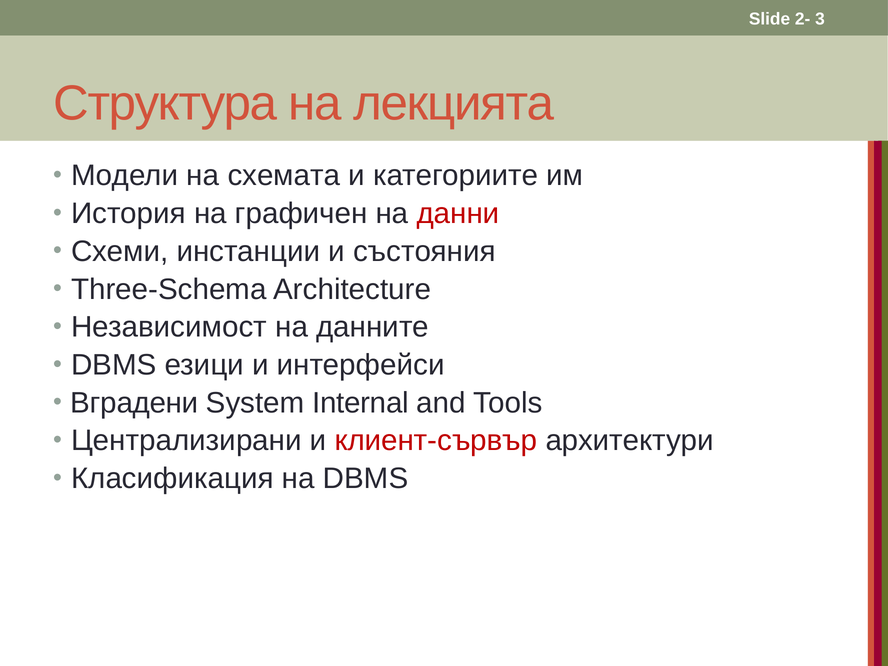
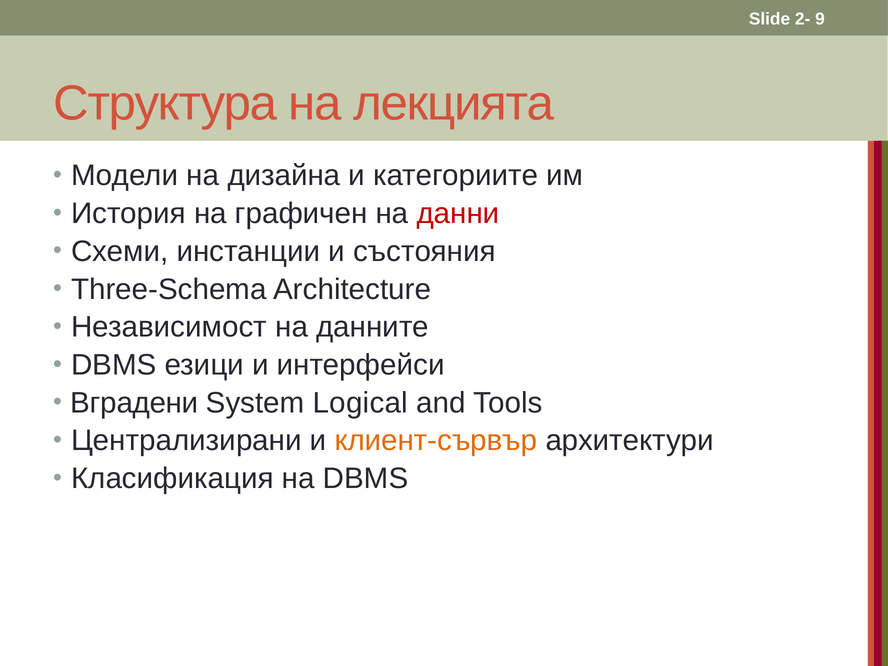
3: 3 -> 9
схемата: схемата -> дизайна
Internal: Internal -> Logical
клиент-сървър colour: red -> orange
